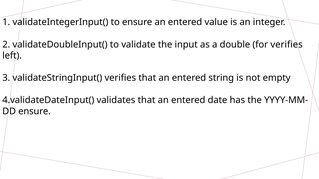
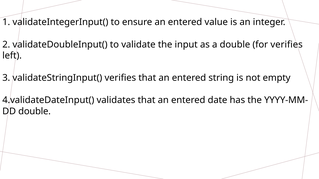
ensure at (35, 112): ensure -> double
